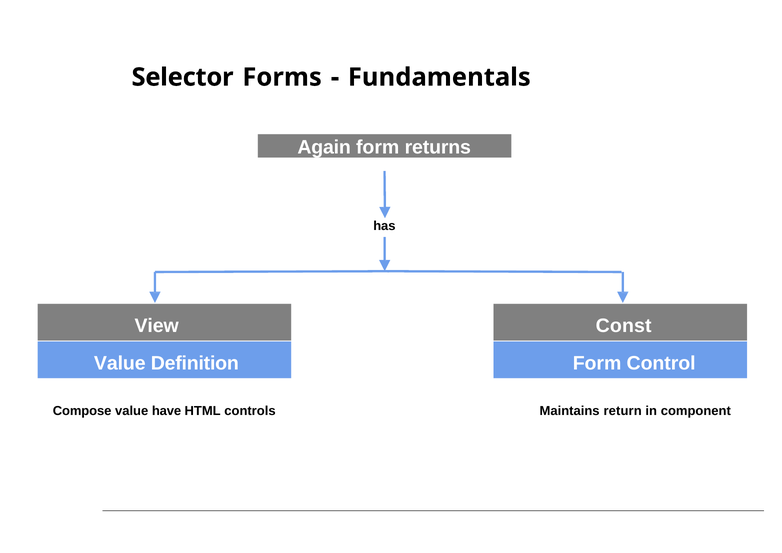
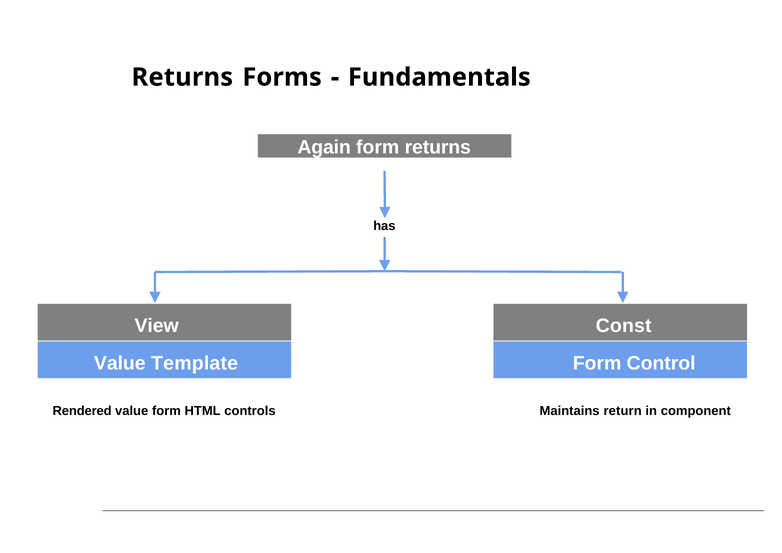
Selector at (182, 77): Selector -> Returns
Definition: Definition -> Template
Compose: Compose -> Rendered
value have: have -> form
